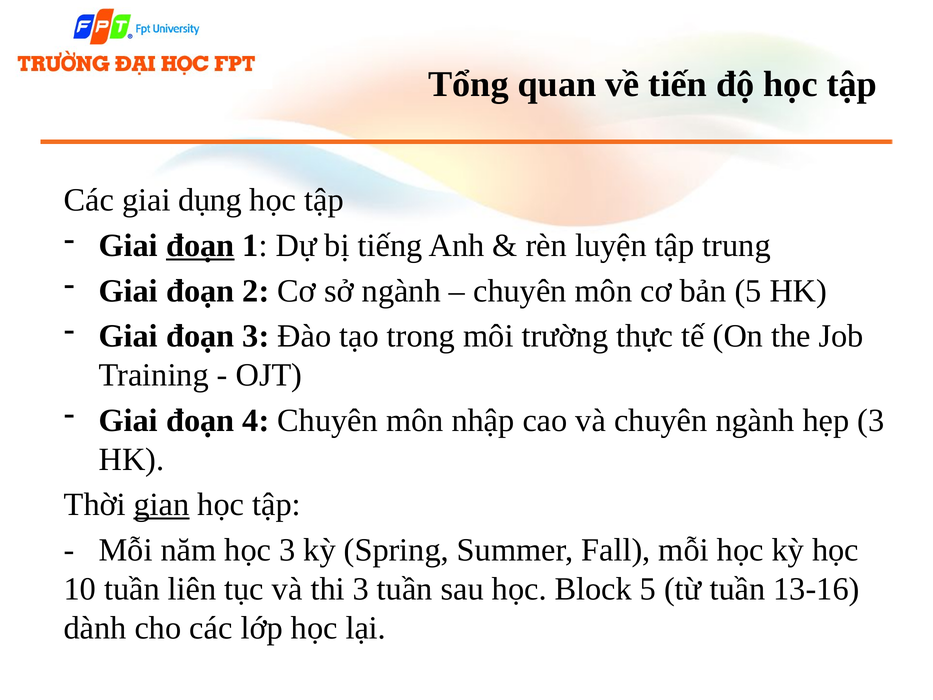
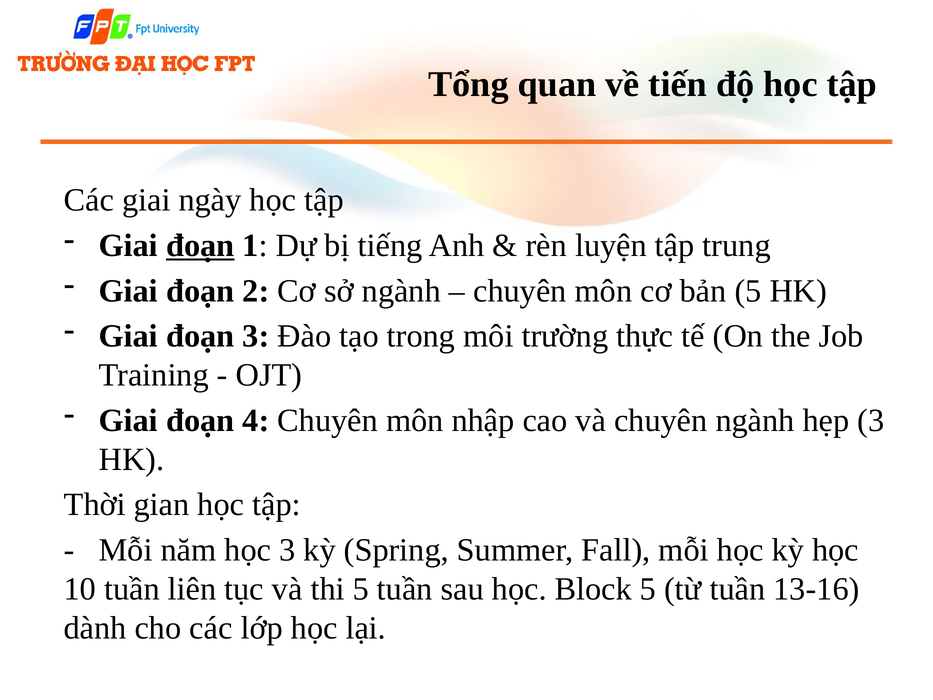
dụng: dụng -> ngày
gian underline: present -> none
thi 3: 3 -> 5
